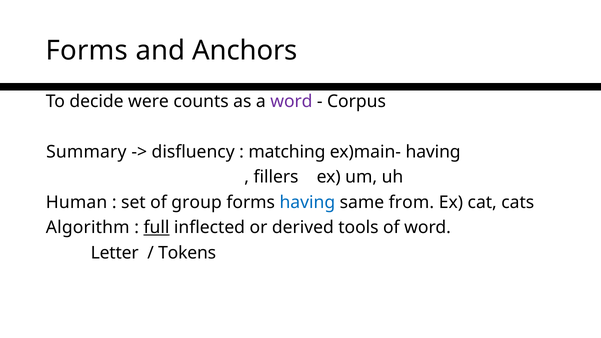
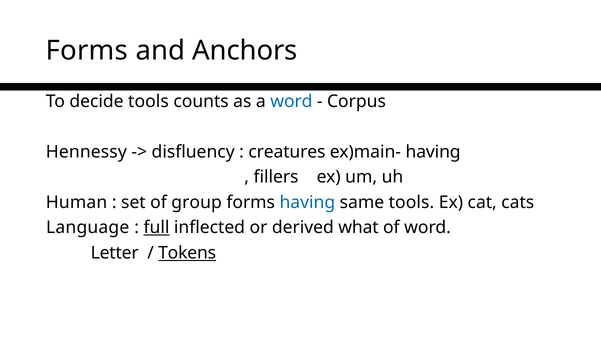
decide were: were -> tools
word at (291, 102) colour: purple -> blue
Summary: Summary -> Hennessy
matching: matching -> creatures
same from: from -> tools
Algorithm: Algorithm -> Language
tools: tools -> what
Tokens underline: none -> present
